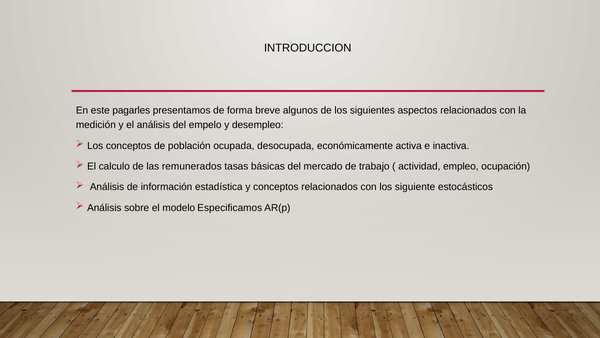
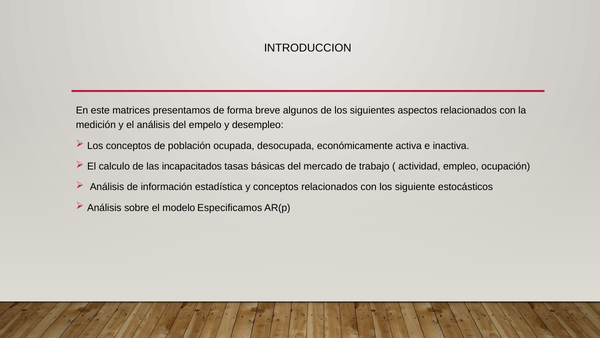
pagarles: pagarles -> matrices
remunerados: remunerados -> incapacitados
